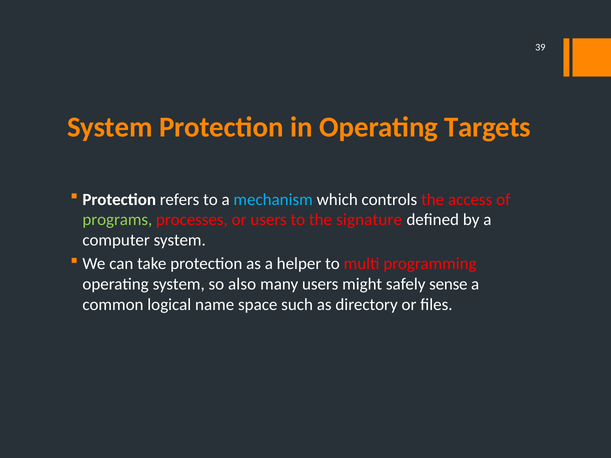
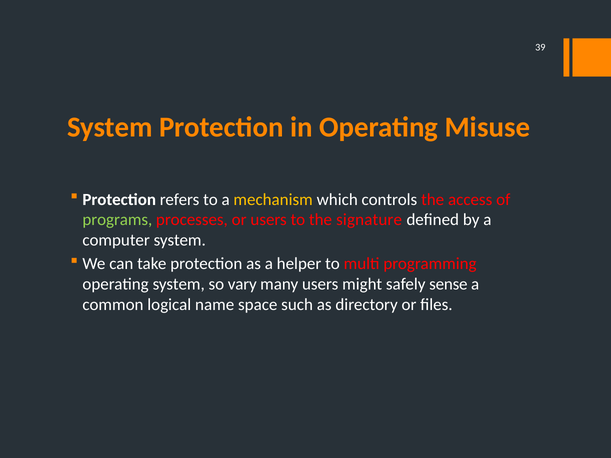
Targets: Targets -> Misuse
mechanism colour: light blue -> yellow
also: also -> vary
